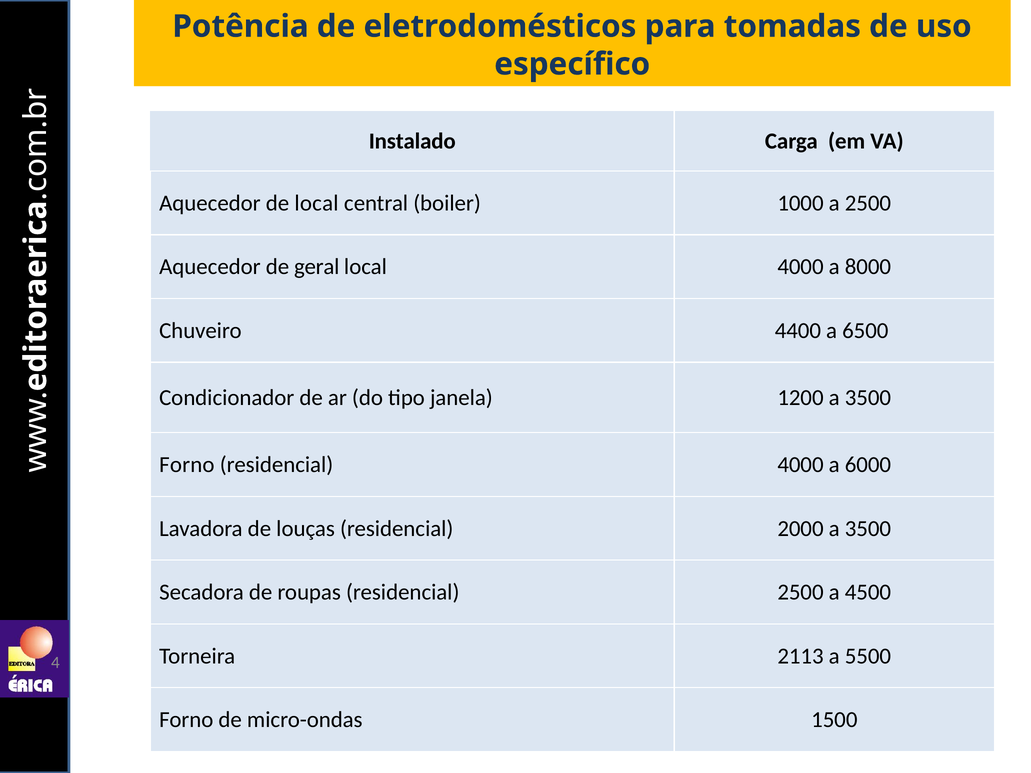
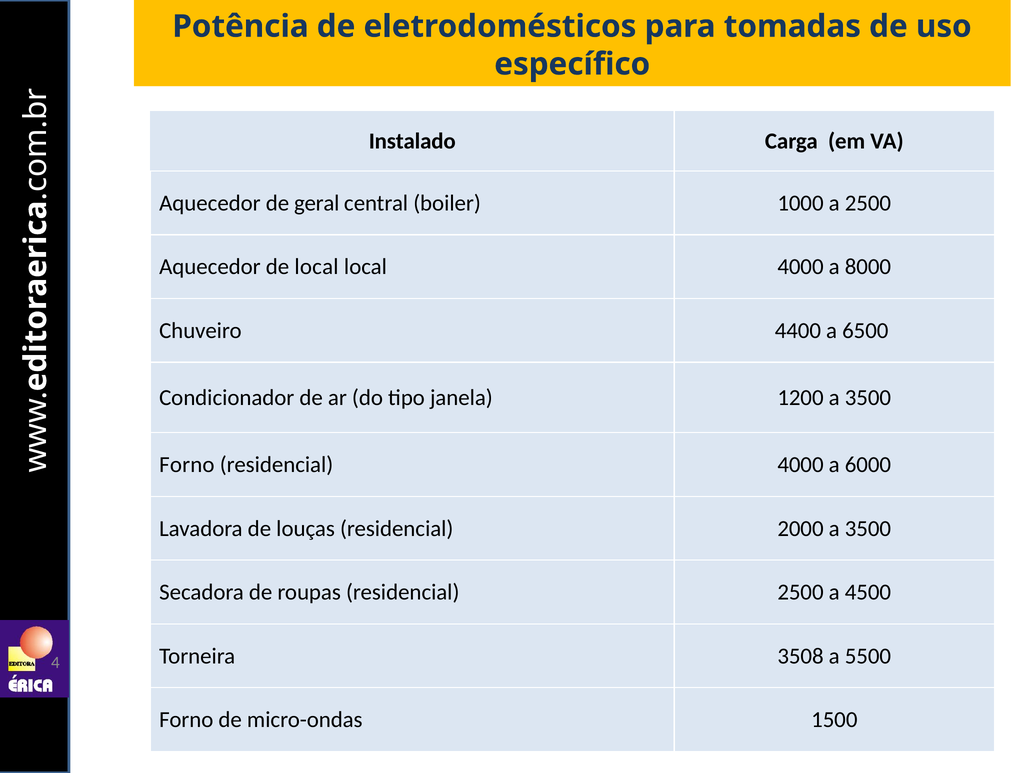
de local: local -> geral
de geral: geral -> local
2113: 2113 -> 3508
